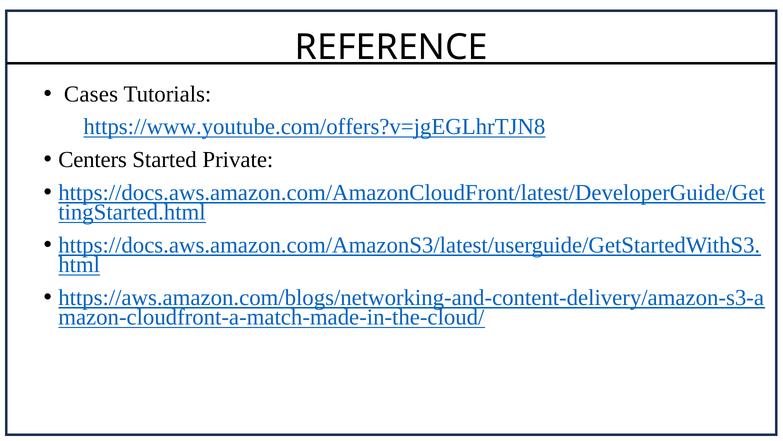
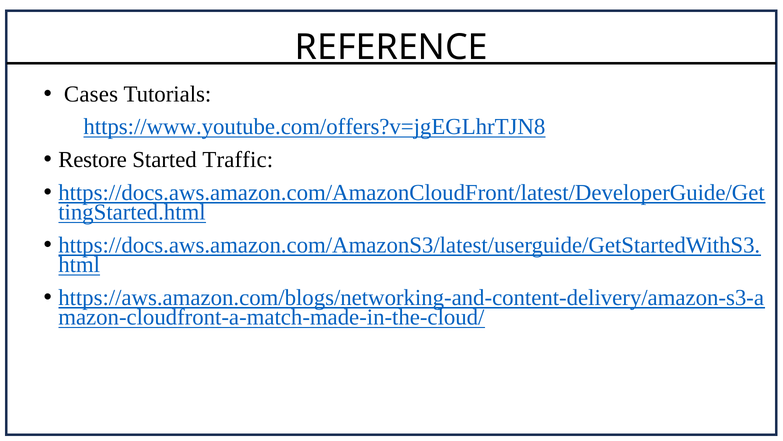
Centers: Centers -> Restore
Private: Private -> Traffic
